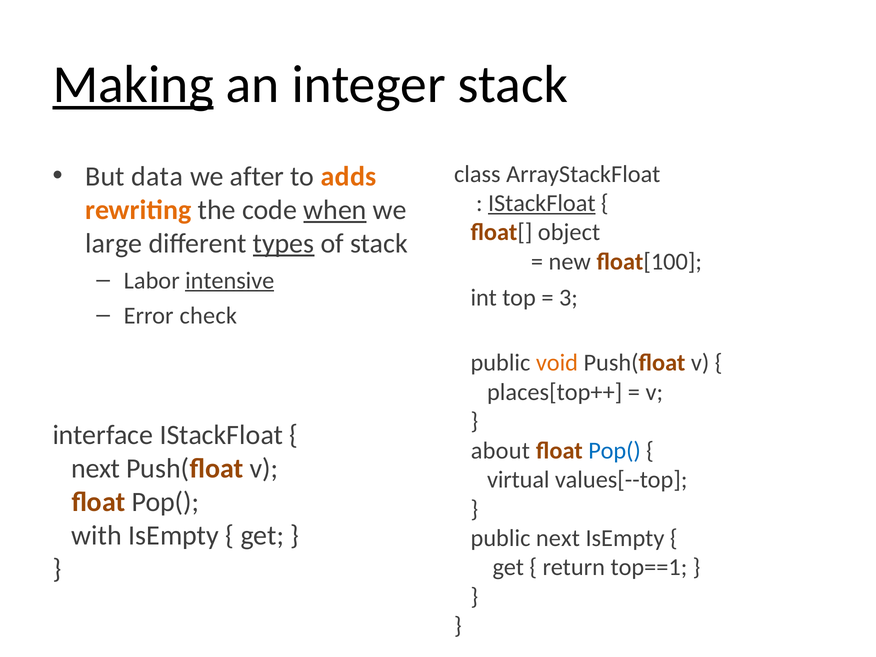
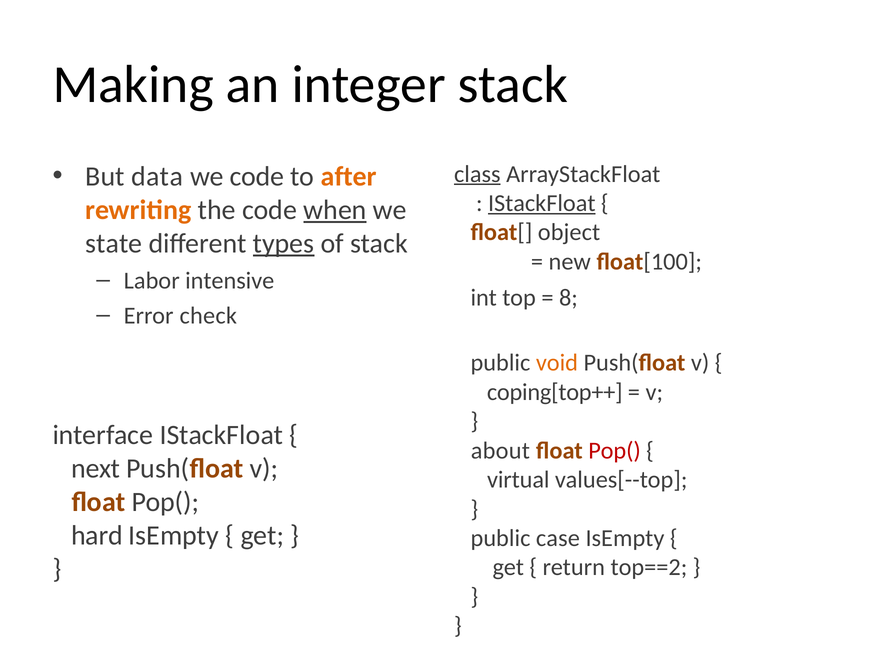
Making underline: present -> none
we after: after -> code
adds: adds -> after
class underline: none -> present
large: large -> state
intensive underline: present -> none
3: 3 -> 8
places[top++: places[top++ -> coping[top++
Pop( at (615, 451) colour: blue -> red
with: with -> hard
public next: next -> case
top==1: top==1 -> top==2
